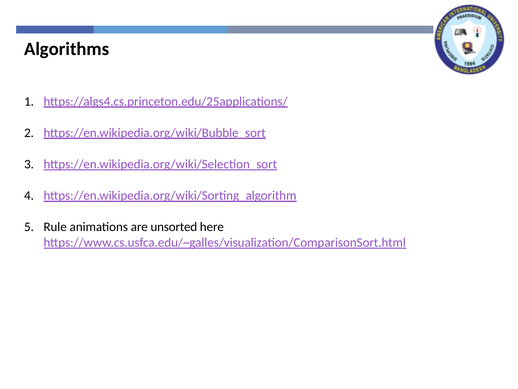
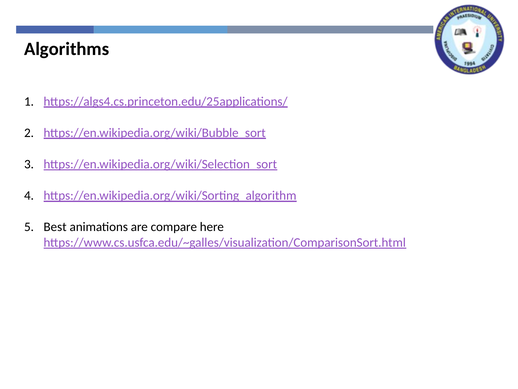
Rule: Rule -> Best
unsorted: unsorted -> compare
